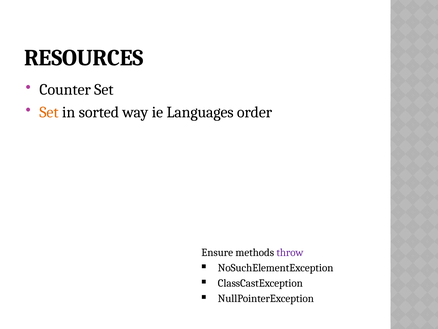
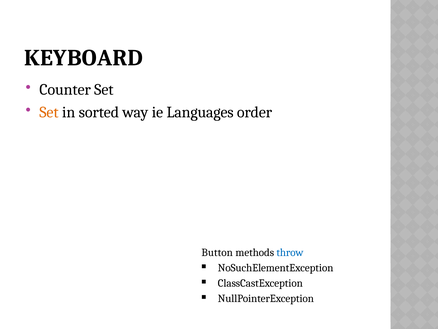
RESOURCES: RESOURCES -> KEYBOARD
Ensure: Ensure -> Button
throw colour: purple -> blue
